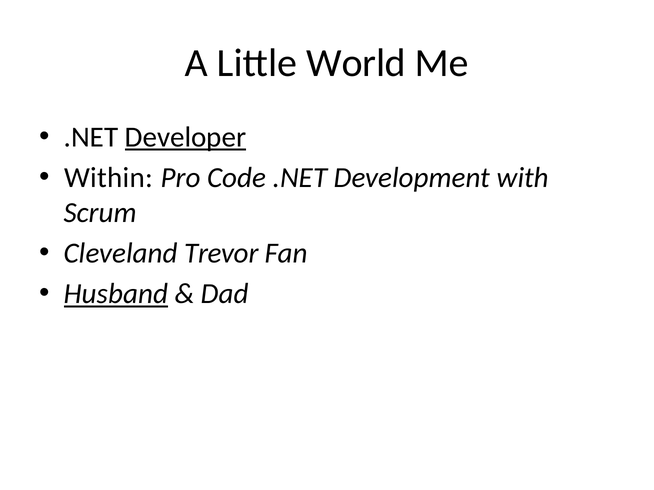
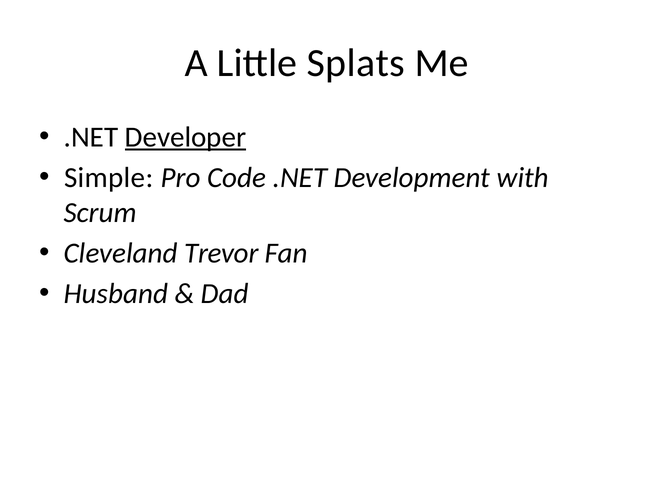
World: World -> Splats
Within: Within -> Simple
Husband underline: present -> none
